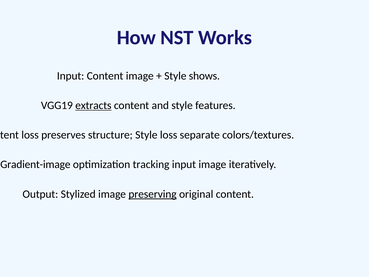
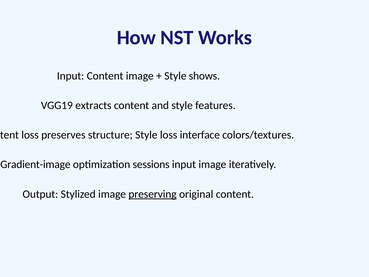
extracts underline: present -> none
separate: separate -> interface
tracking: tracking -> sessions
